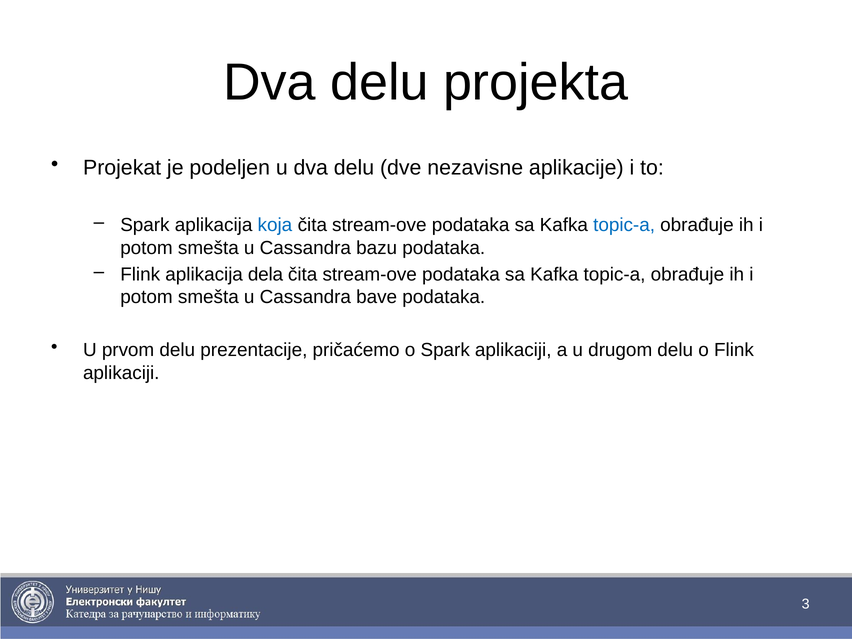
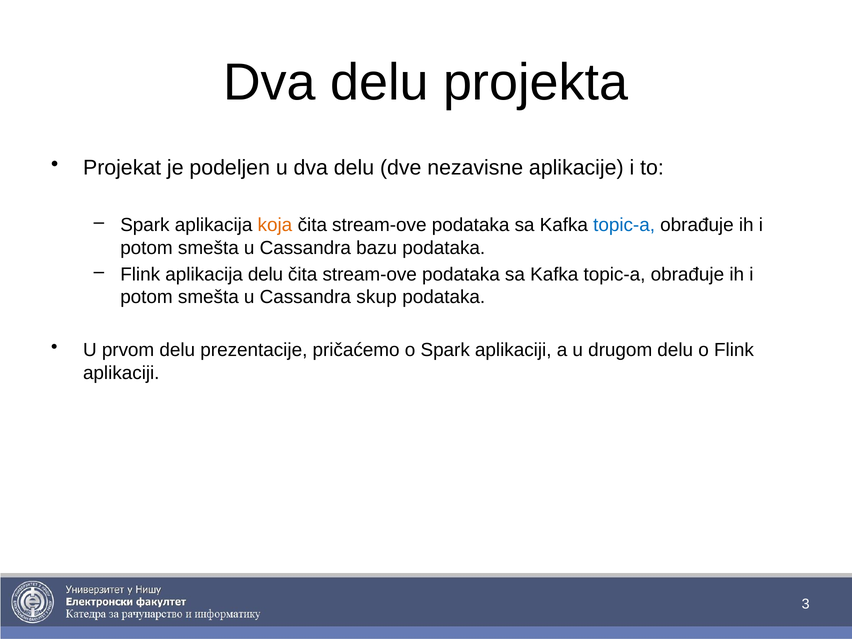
koja colour: blue -> orange
aplikacija dela: dela -> delu
bave: bave -> skup
